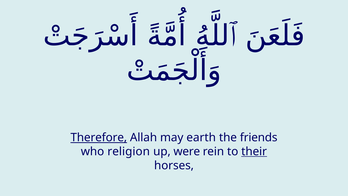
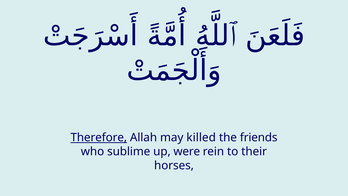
earth: earth -> killed
religion: religion -> sublime
their underline: present -> none
